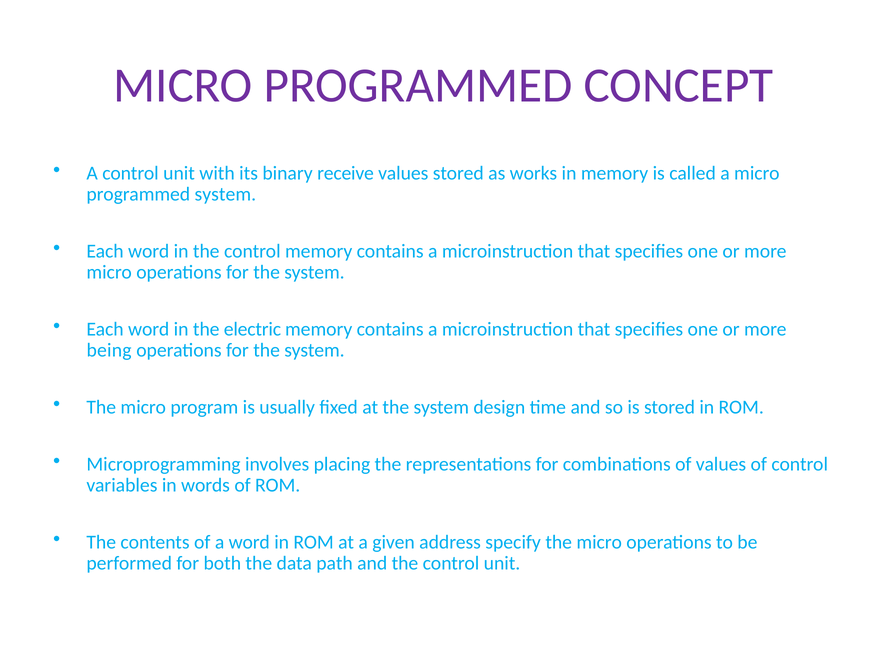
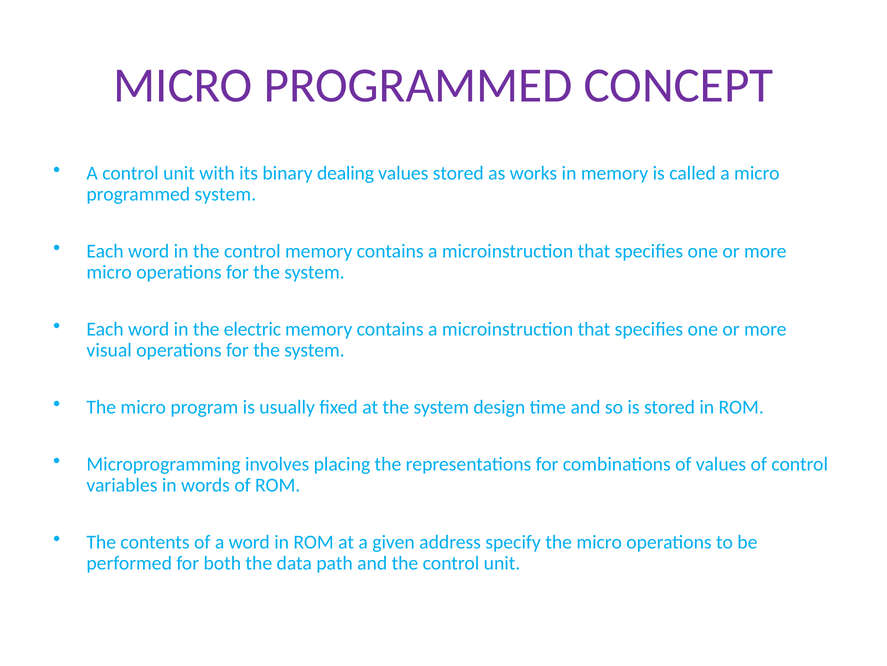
receive: receive -> dealing
being: being -> visual
